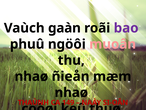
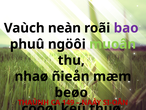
gaàn: gaàn -> neàn
muoân colour: pink -> light green
nhaø at (71, 92): nhaø -> beøo
